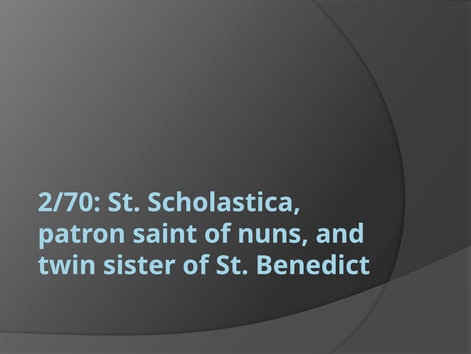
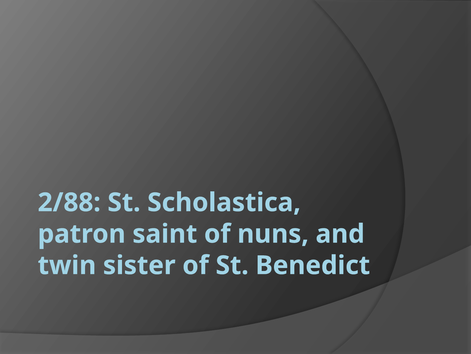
2/70: 2/70 -> 2/88
